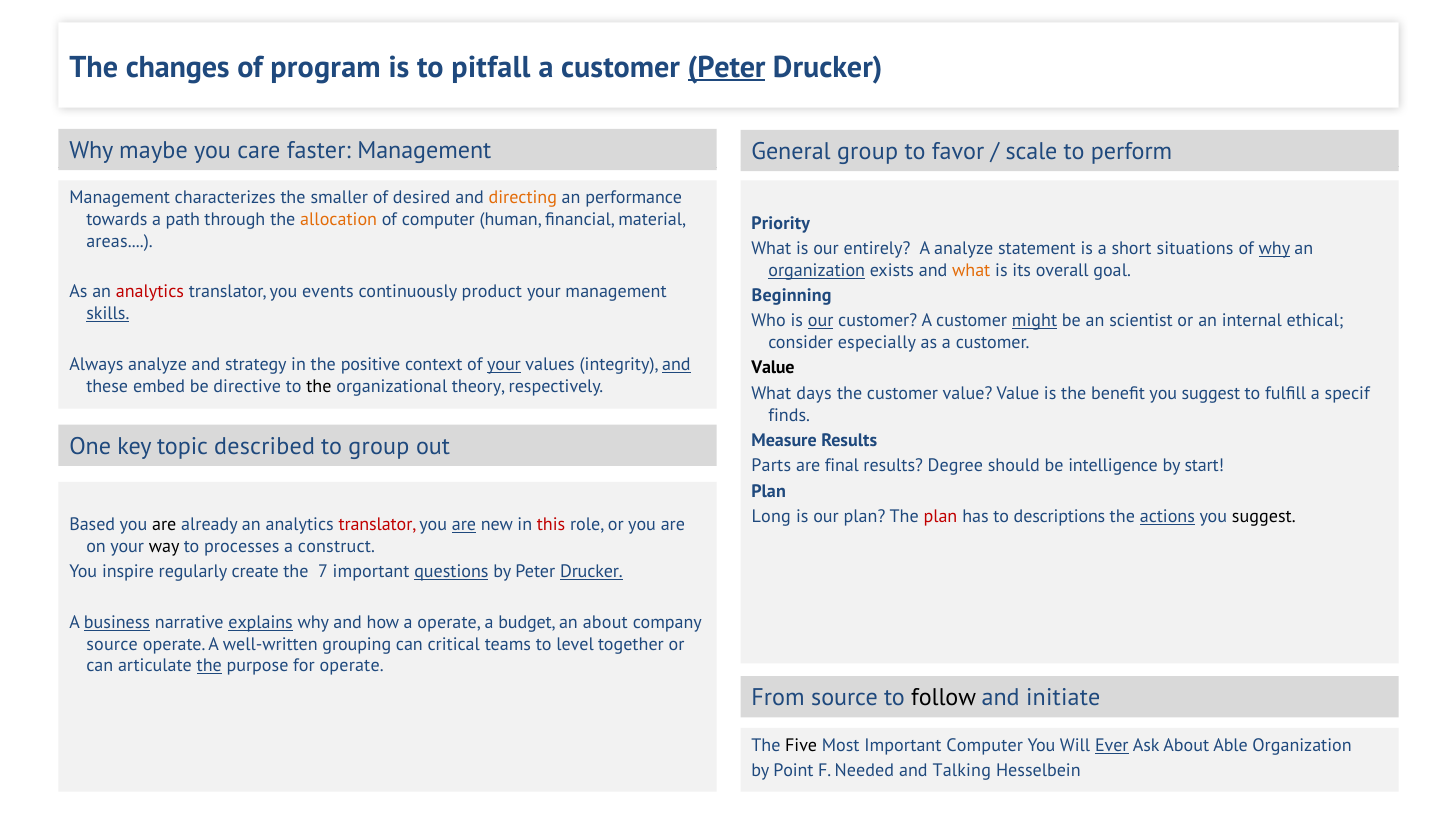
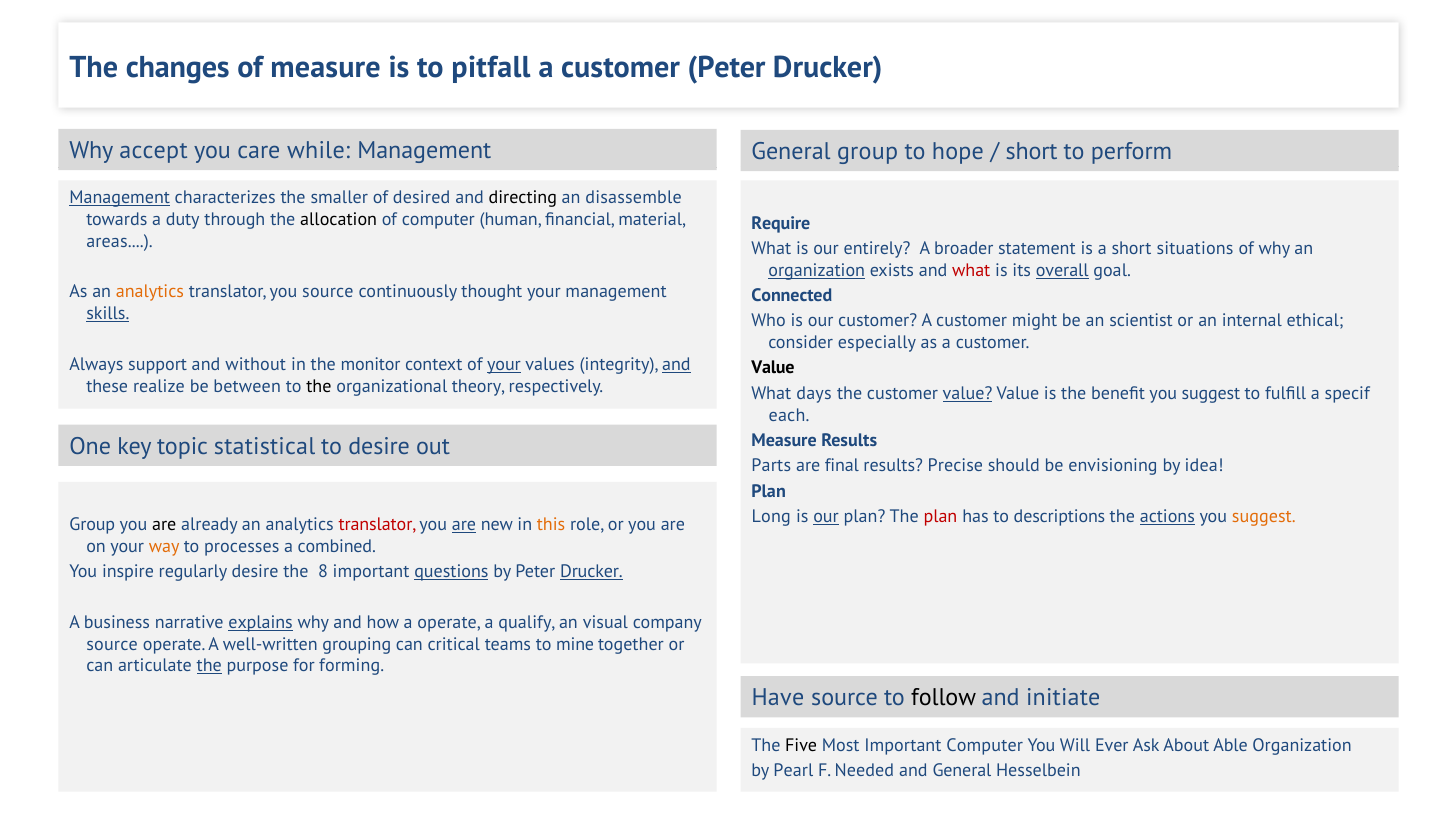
of program: program -> measure
Peter at (727, 67) underline: present -> none
maybe: maybe -> accept
faster: faster -> while
favor: favor -> hope
scale at (1031, 152): scale -> short
Management at (120, 198) underline: none -> present
directing colour: orange -> black
performance: performance -> disassemble
path: path -> duty
allocation colour: orange -> black
Priority: Priority -> Require
A analyze: analyze -> broader
why at (1274, 249) underline: present -> none
what at (971, 270) colour: orange -> red
overall underline: none -> present
analytics at (150, 292) colour: red -> orange
you events: events -> source
product: product -> thought
Beginning: Beginning -> Connected
our at (821, 321) underline: present -> none
might underline: present -> none
Always analyze: analyze -> support
strategy: strategy -> without
positive: positive -> monitor
embed: embed -> realize
directive: directive -> between
value at (968, 393) underline: none -> present
finds: finds -> each
described: described -> statistical
to group: group -> desire
Degree: Degree -> Precise
intelligence: intelligence -> envisioning
start: start -> idea
our at (826, 516) underline: none -> present
suggest at (1264, 516) colour: black -> orange
Based at (92, 525): Based -> Group
this colour: red -> orange
way colour: black -> orange
construct: construct -> combined
regularly create: create -> desire
7: 7 -> 8
business underline: present -> none
budget: budget -> qualify
an about: about -> visual
level: level -> mine
for operate: operate -> forming
From: From -> Have
Ever underline: present -> none
Point: Point -> Pearl
and Talking: Talking -> General
